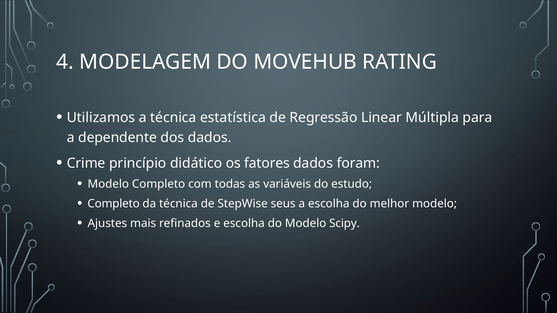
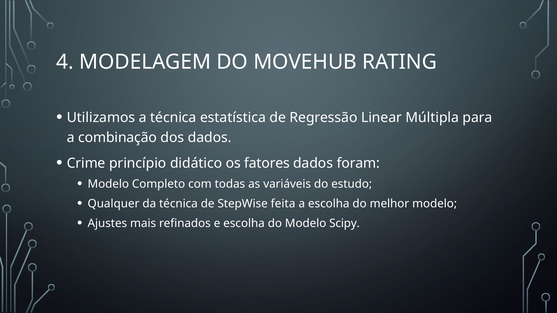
dependente: dependente -> combinação
Completo at (114, 204): Completo -> Qualquer
seus: seus -> feita
